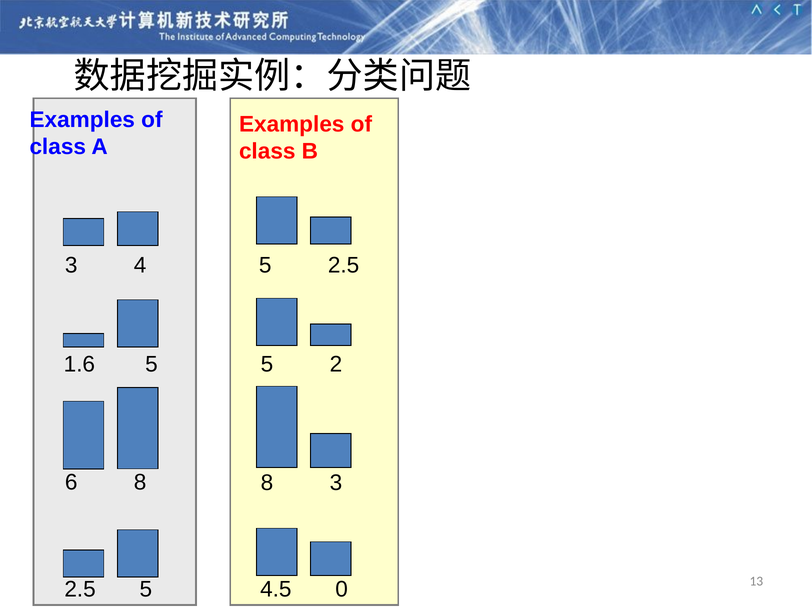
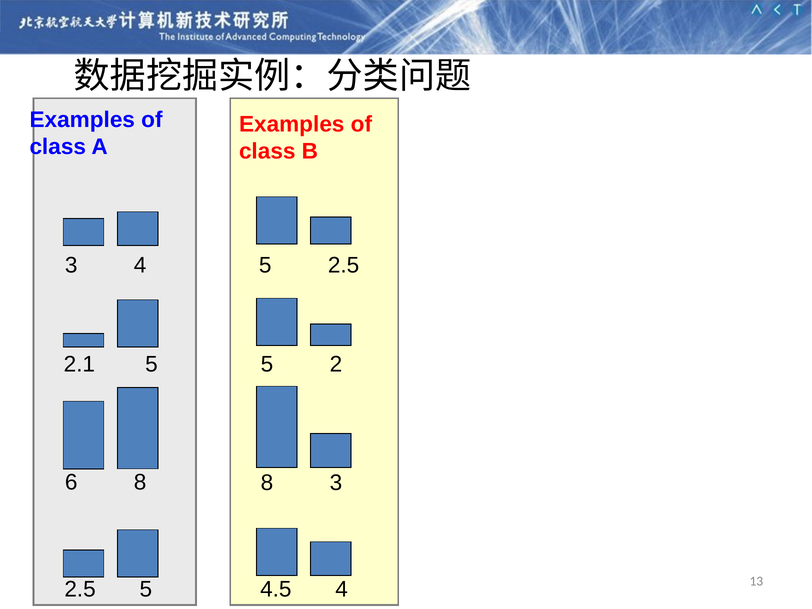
1.6: 1.6 -> 2.1
4.5 0: 0 -> 4
